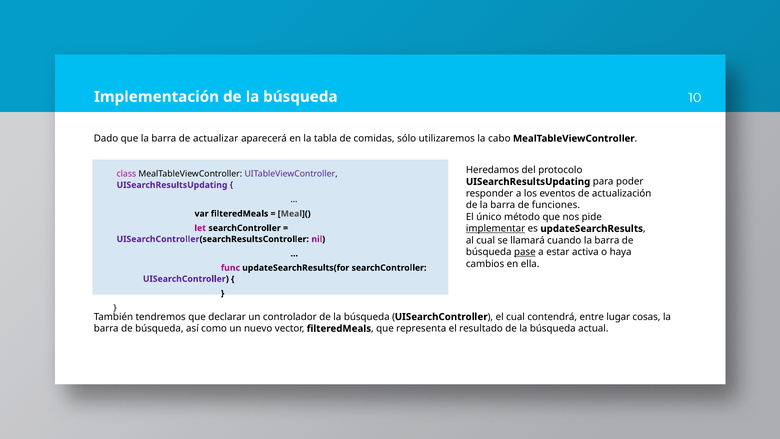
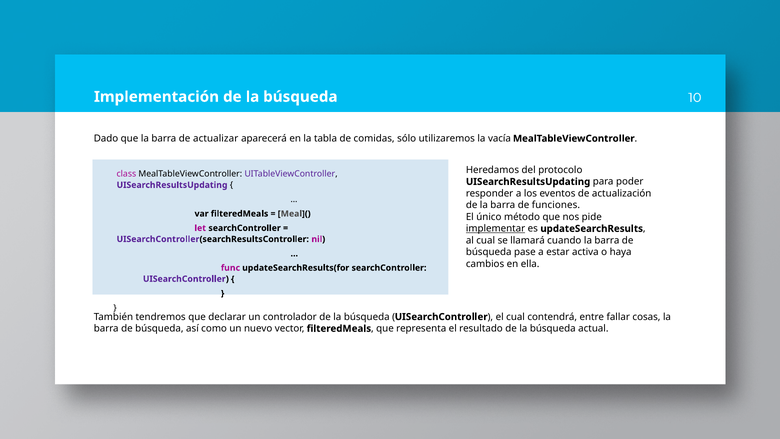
cabo: cabo -> vacía
pase underline: present -> none
lugar: lugar -> fallar
